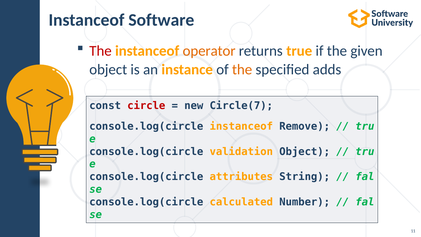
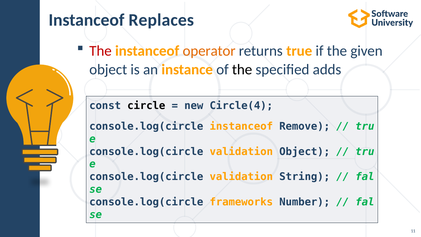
Software: Software -> Replaces
the at (242, 70) colour: orange -> black
circle colour: red -> black
Circle(7: Circle(7 -> Circle(4
attributes at (241, 177): attributes -> validation
calculated: calculated -> frameworks
